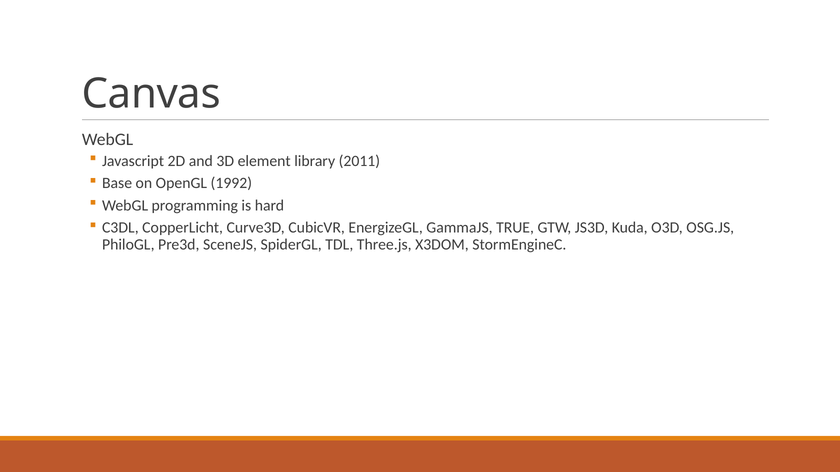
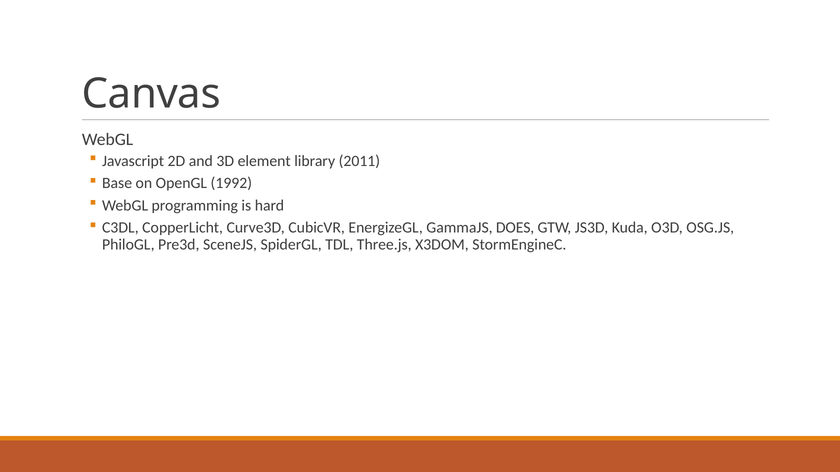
TRUE: TRUE -> DOES
